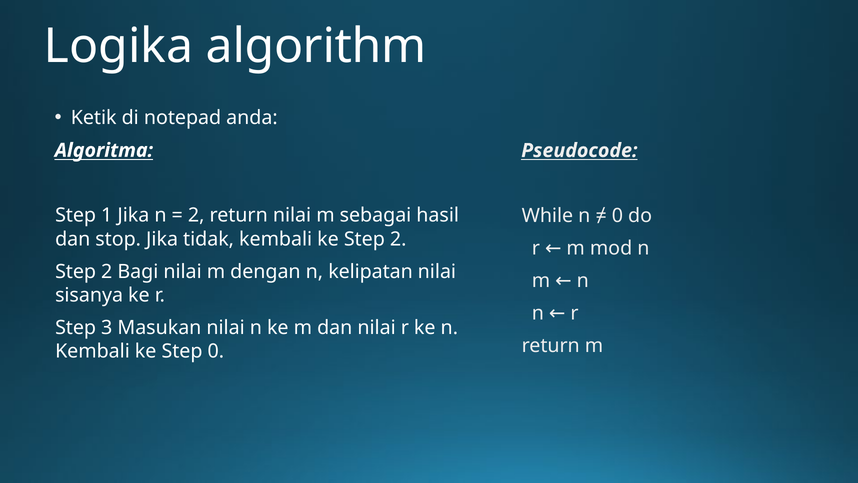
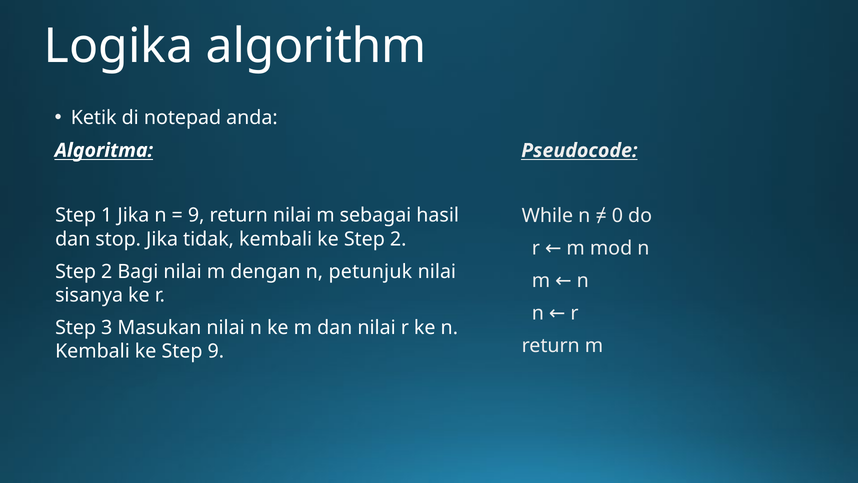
2 at (196, 215): 2 -> 9
kelipatan: kelipatan -> petunjuk
Step 0: 0 -> 9
